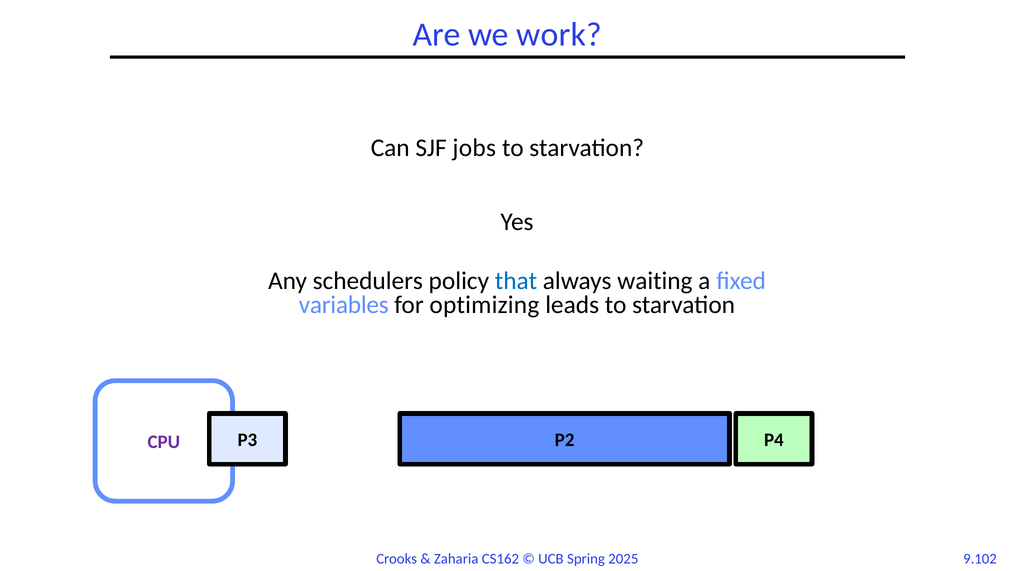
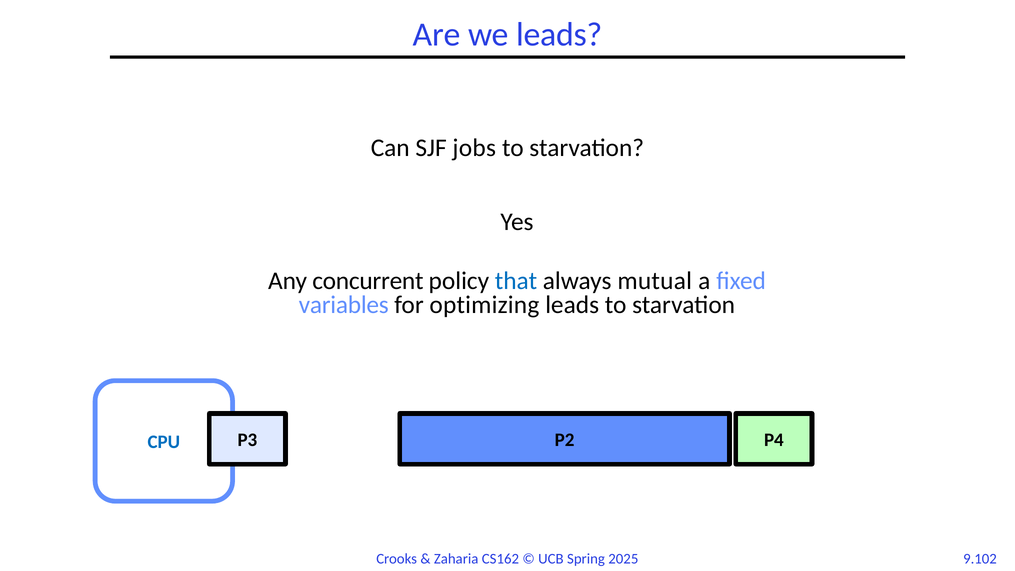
we work: work -> leads
schedulers: schedulers -> concurrent
waiting: waiting -> mutual
CPU colour: purple -> blue
